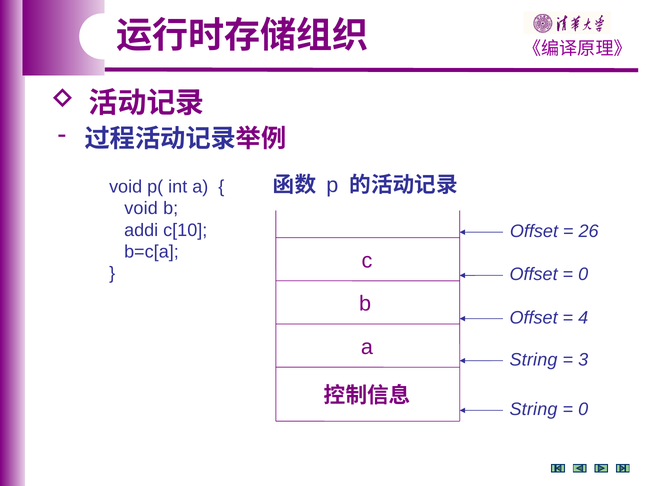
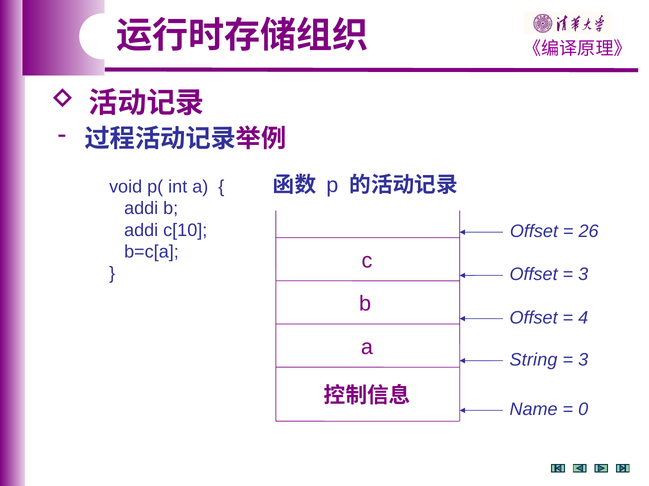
void at (141, 209): void -> addi
0 at (583, 275): 0 -> 3
String at (534, 410): String -> Name
